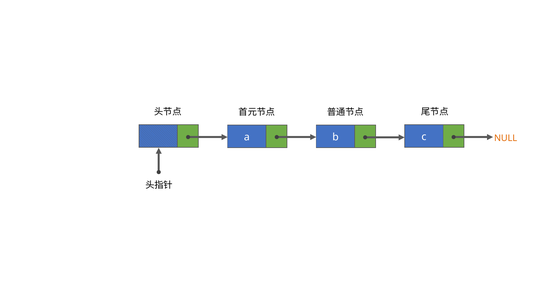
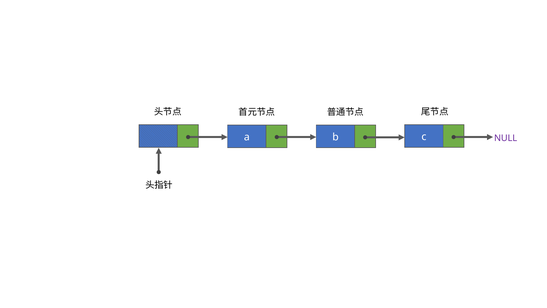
NULL colour: orange -> purple
